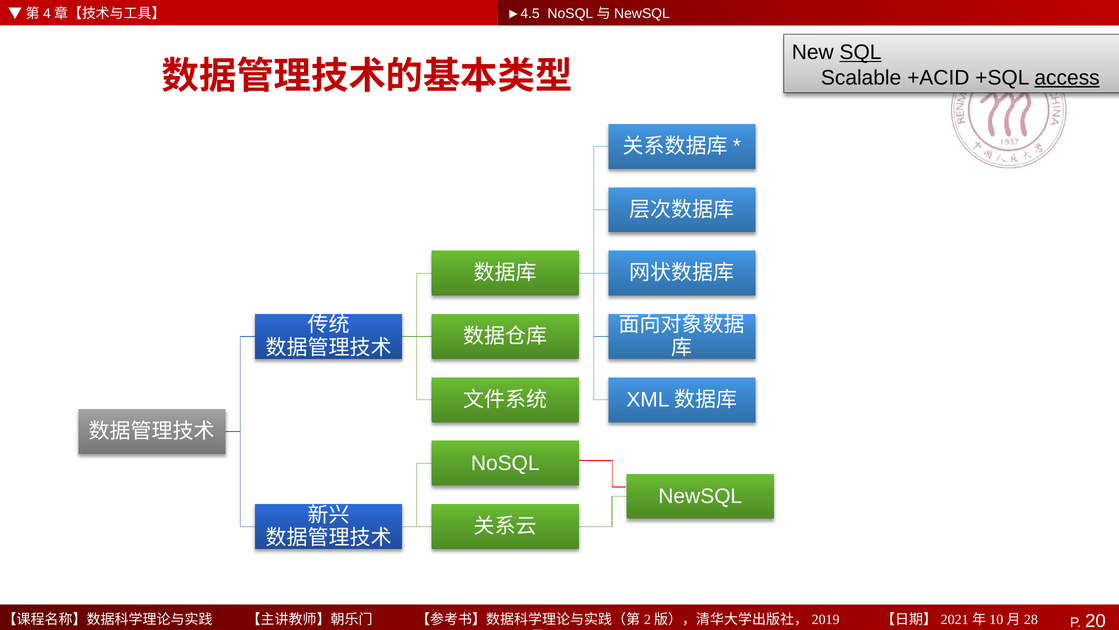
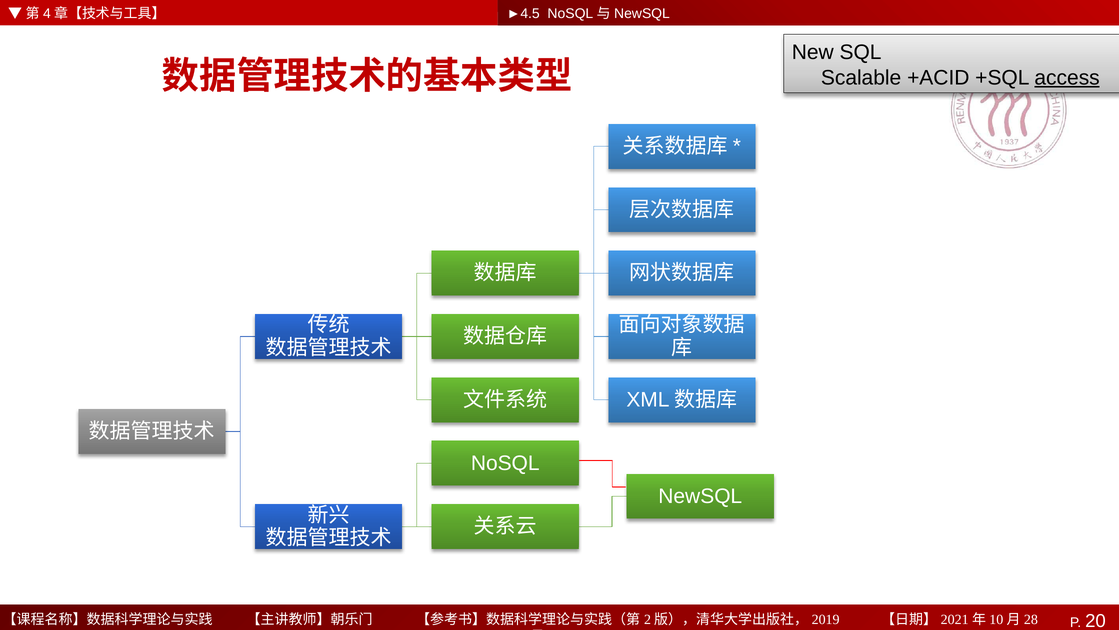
SQL underline: present -> none
